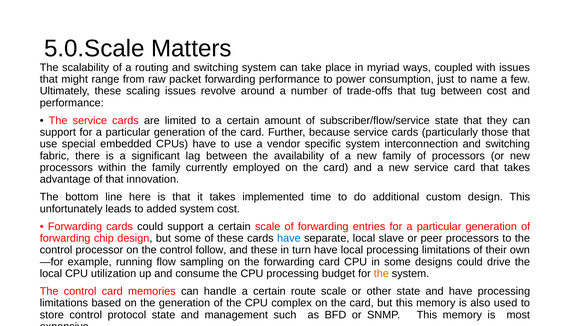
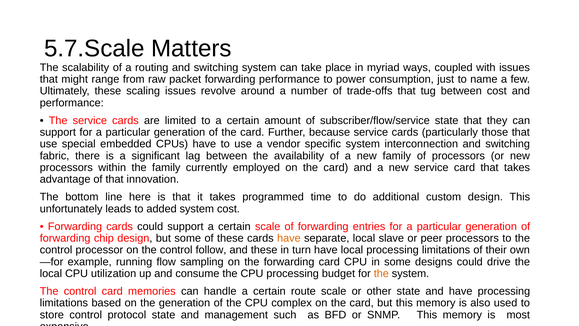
5.0.Scale: 5.0.Scale -> 5.7.Scale
implemented: implemented -> programmed
have at (289, 238) colour: blue -> orange
